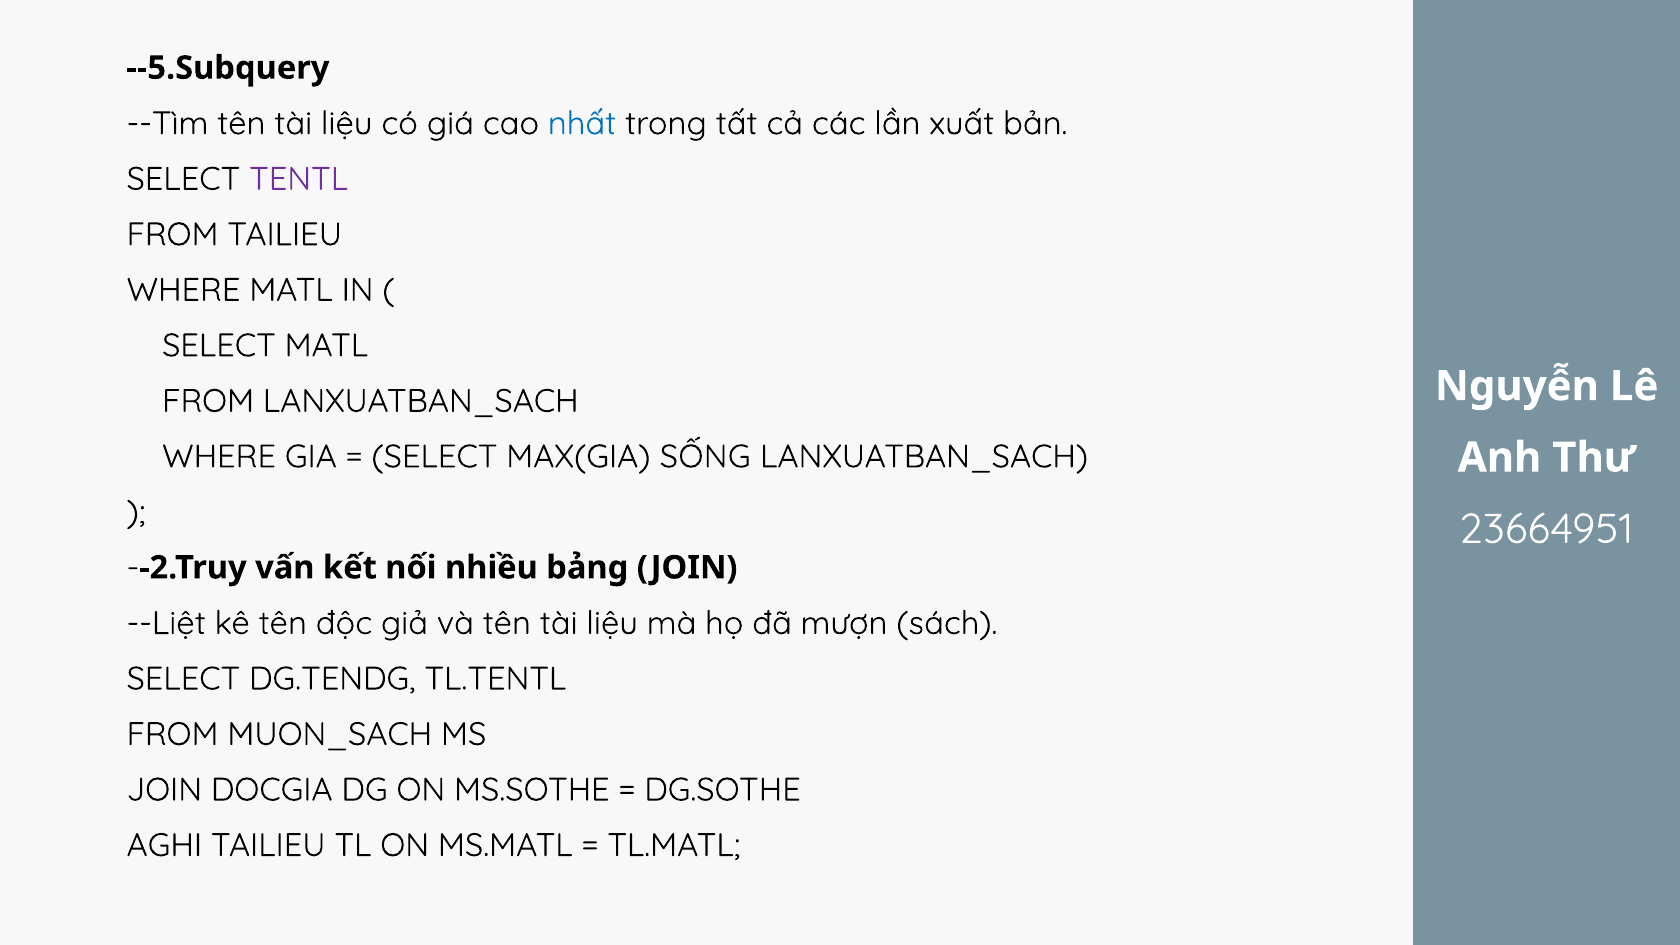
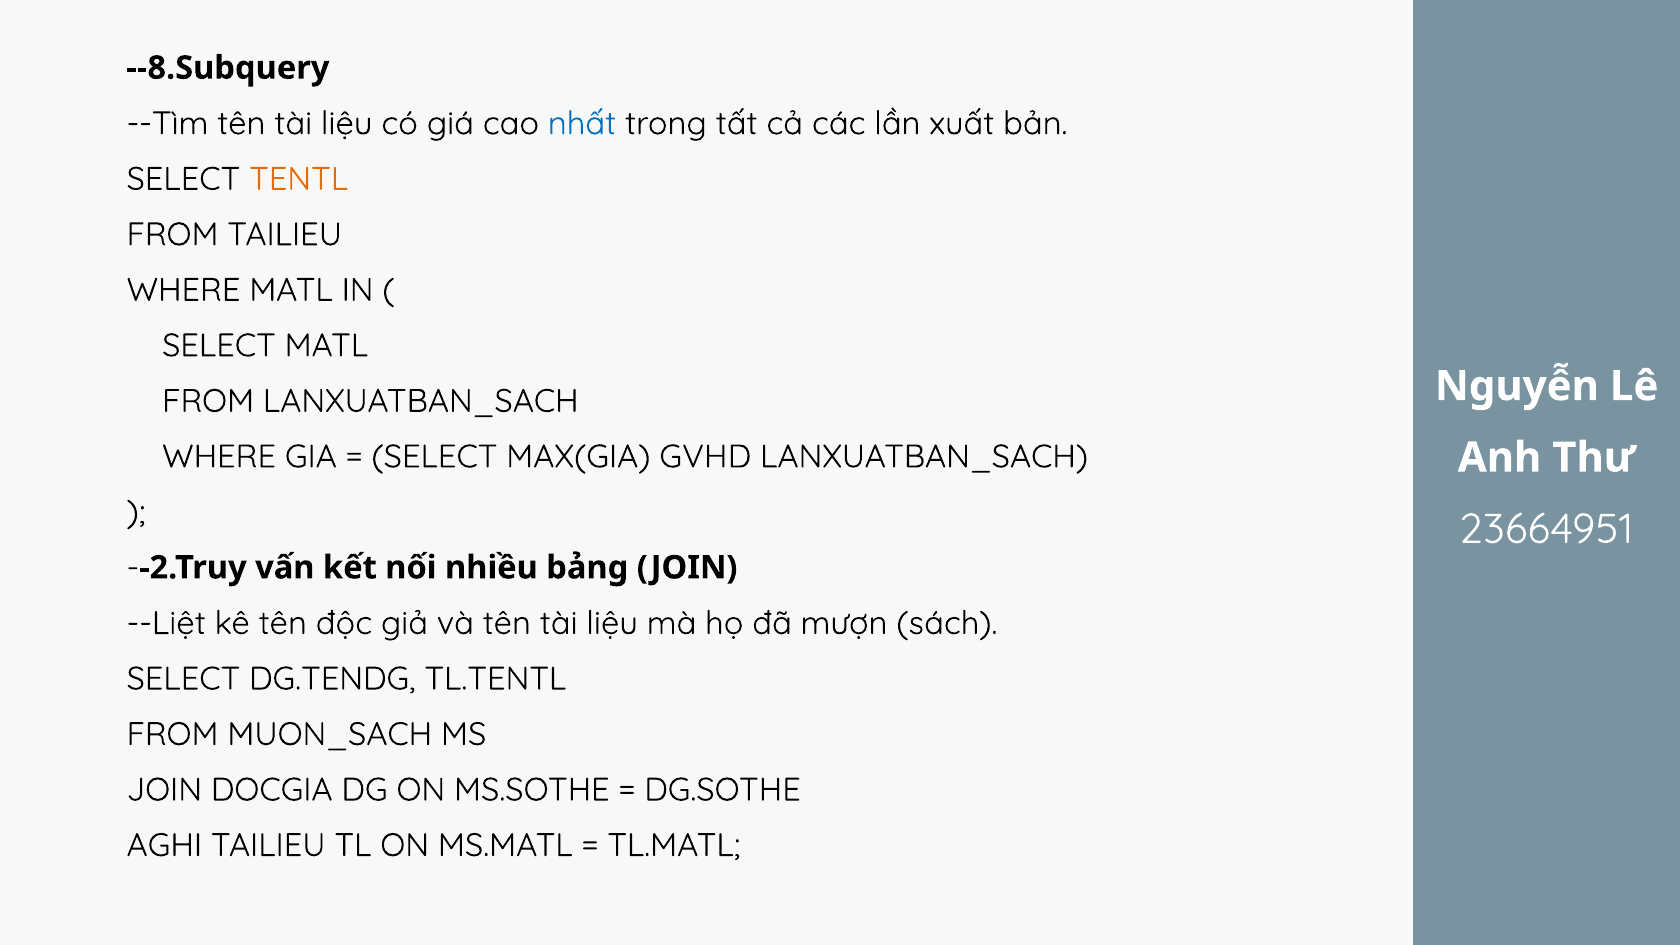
--5.Subquery: --5.Subquery -> --8.Subquery
TENTL colour: purple -> orange
SỐNG: SỐNG -> GVHD
